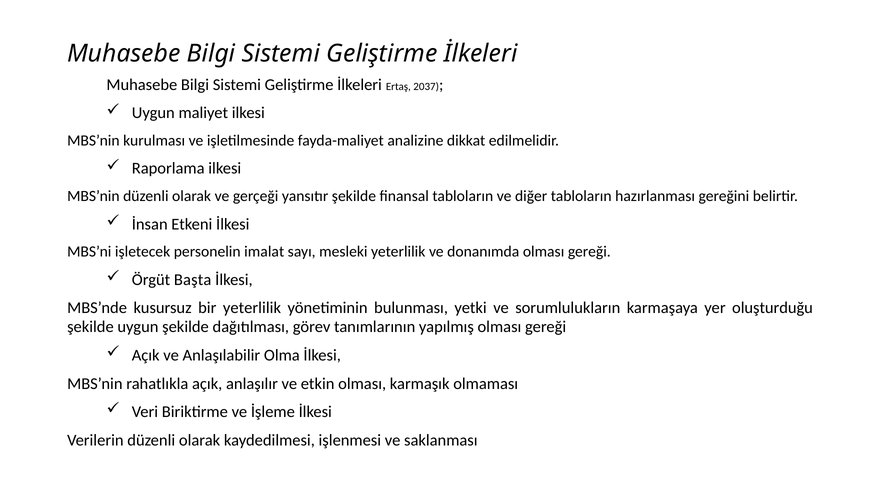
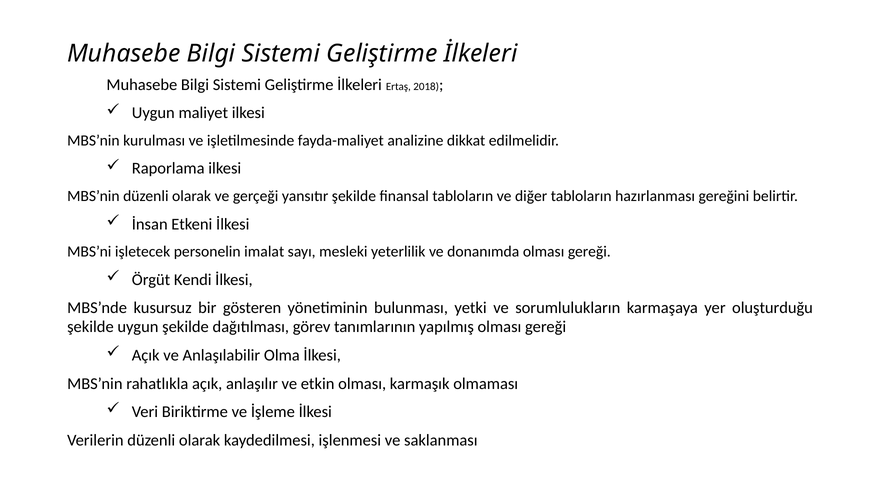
2037: 2037 -> 2018
Başta: Başta -> Kendi
bir yeterlilik: yeterlilik -> gösteren
